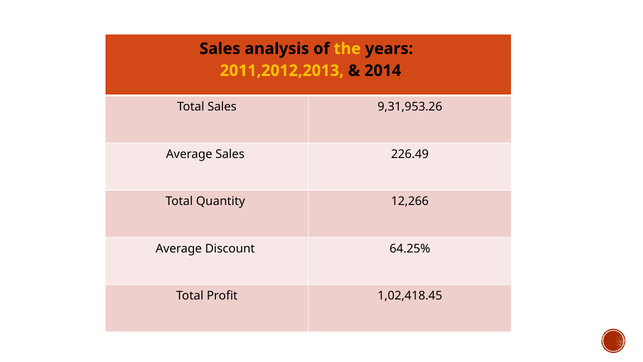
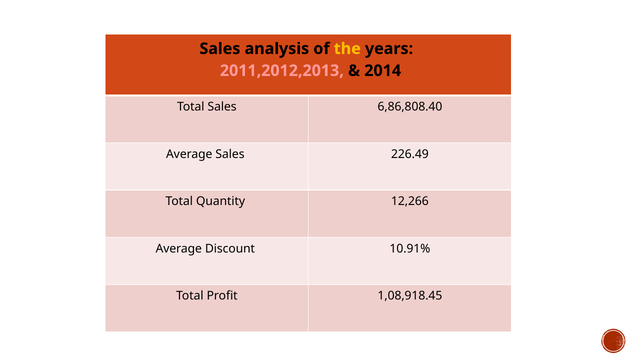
2011,2012,2013 colour: yellow -> pink
9,31,953.26: 9,31,953.26 -> 6,86,808.40
64.25%: 64.25% -> 10.91%
1,02,418.45: 1,02,418.45 -> 1,08,918.45
